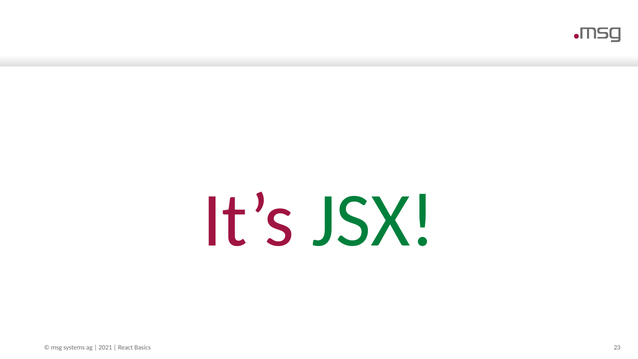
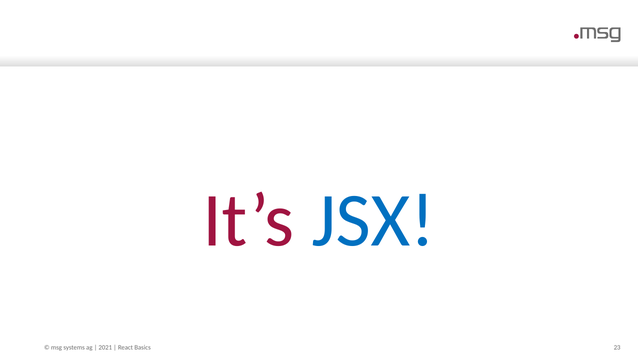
JSX colour: green -> blue
